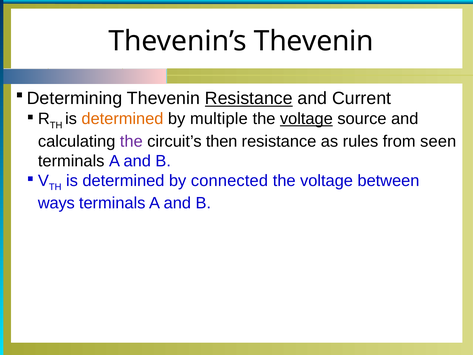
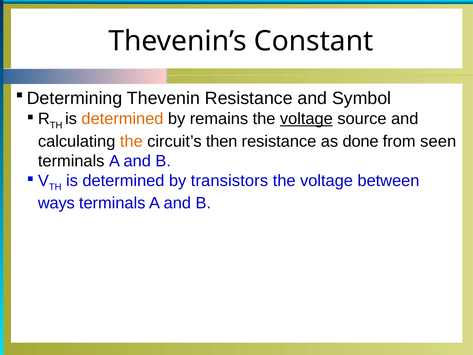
Thevenin’s Thevenin: Thevenin -> Constant
Resistance at (249, 98) underline: present -> none
Current: Current -> Symbol
multiple: multiple -> remains
the at (131, 141) colour: purple -> orange
rules: rules -> done
connected: connected -> transistors
